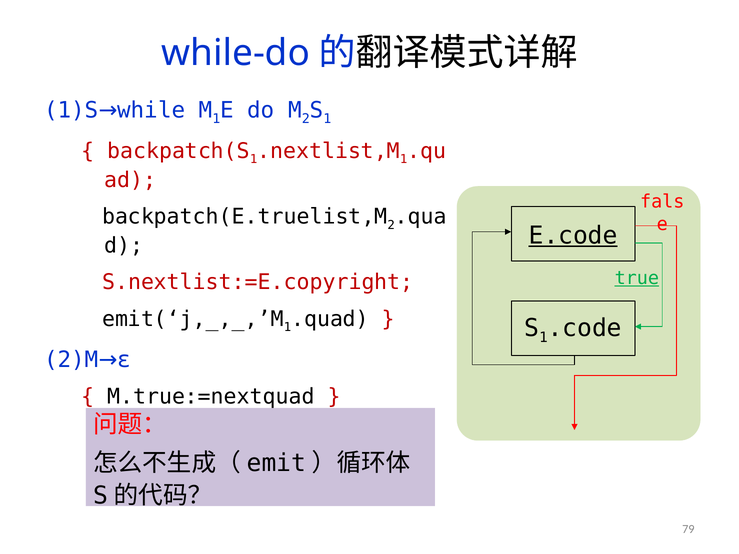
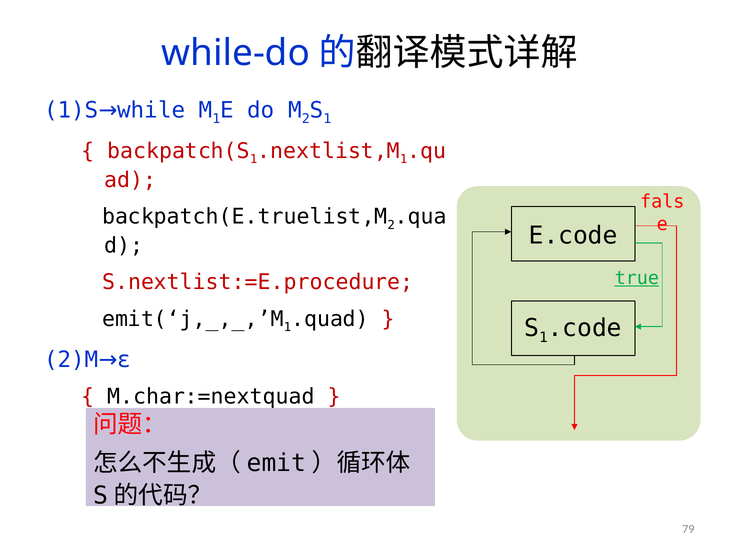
E.code underline: present -> none
S.nextlist:=E.copyright: S.nextlist:=E.copyright -> S.nextlist:=E.procedure
M.true:=nextquad: M.true:=nextquad -> M.char:=nextquad
